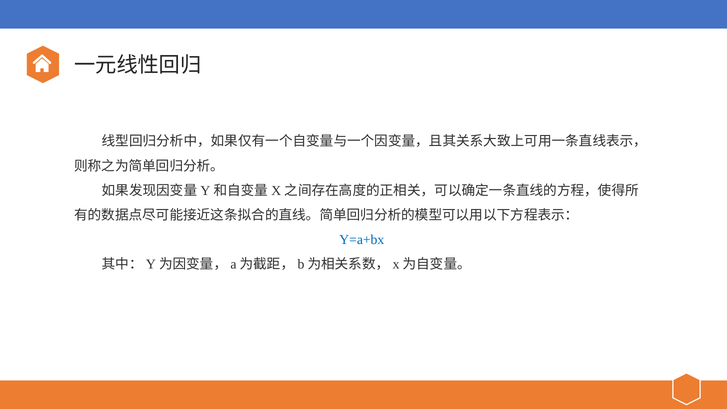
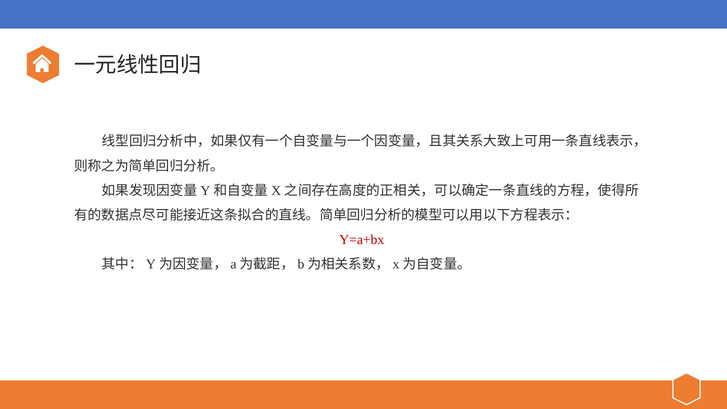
Y=a+bx colour: blue -> red
